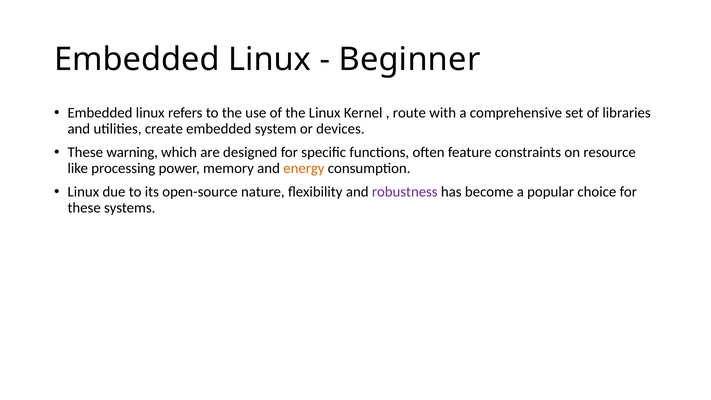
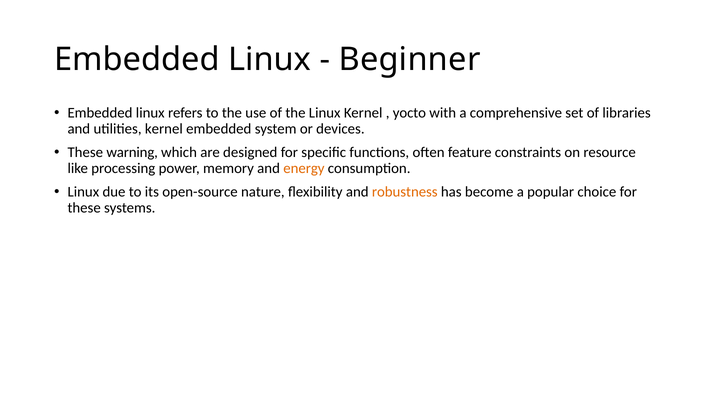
route: route -> yocto
utilities create: create -> kernel
robustness colour: purple -> orange
